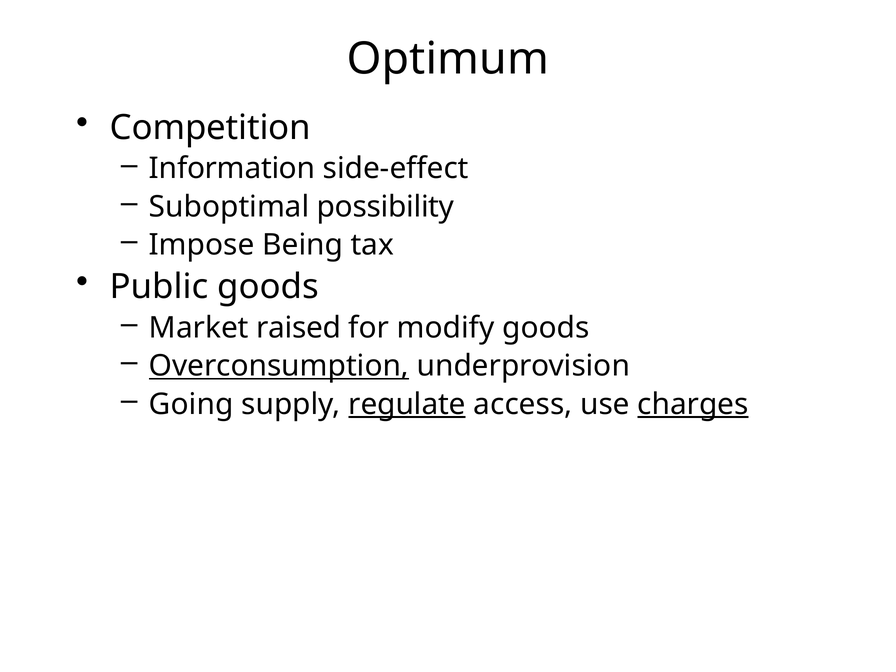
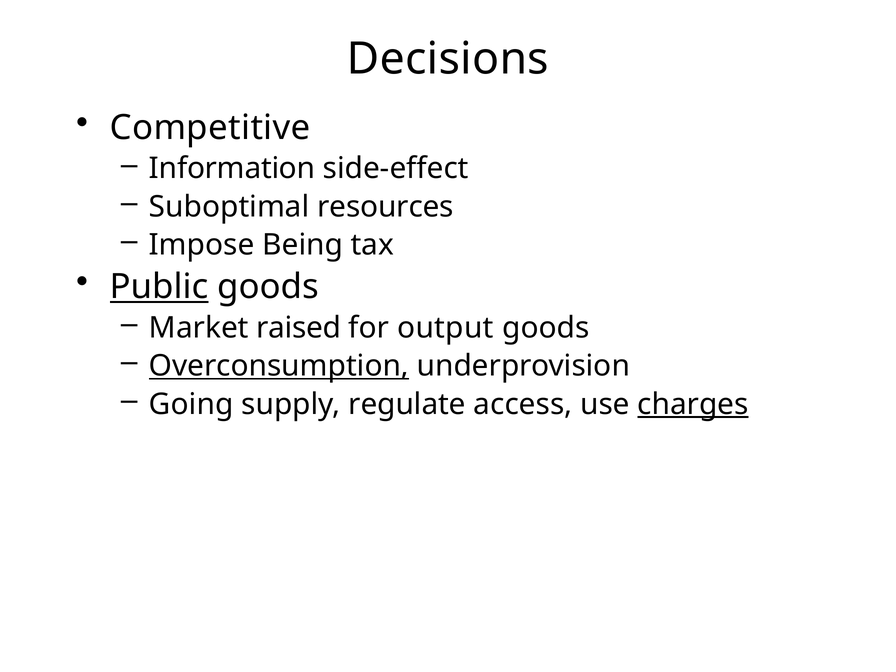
Optimum: Optimum -> Decisions
Competition: Competition -> Competitive
possibility: possibility -> resources
Public underline: none -> present
modify: modify -> output
regulate underline: present -> none
